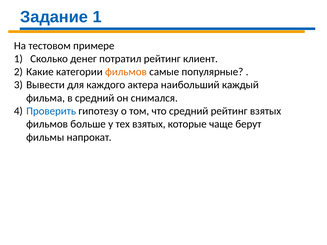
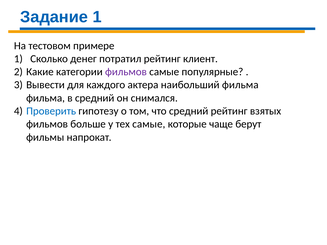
фильмов at (126, 72) colour: orange -> purple
наибольший каждый: каждый -> фильма
тех взятых: взятых -> самые
